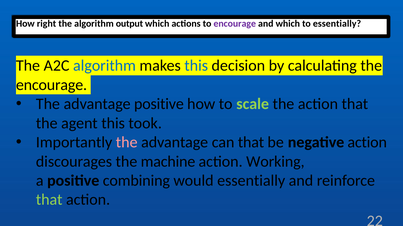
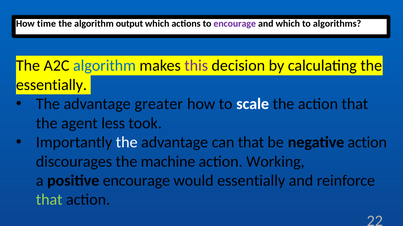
right: right -> time
to essentially: essentially -> algorithms
this at (196, 66) colour: blue -> purple
encourage at (51, 85): encourage -> essentially
advantage positive: positive -> greater
scale colour: light green -> white
agent this: this -> less
the at (127, 143) colour: pink -> white
positive combining: combining -> encourage
